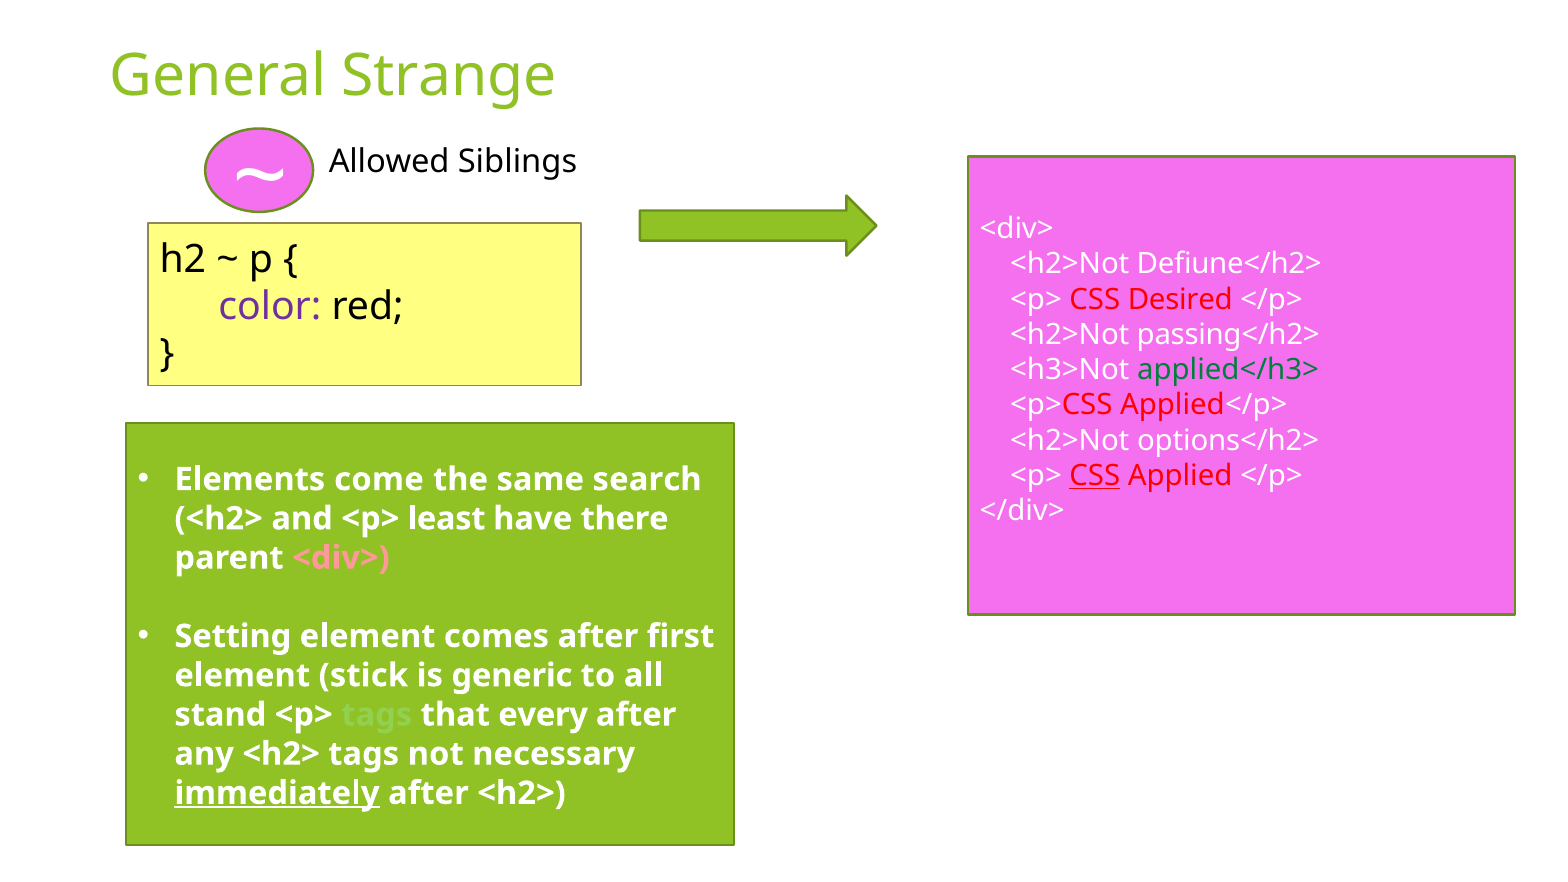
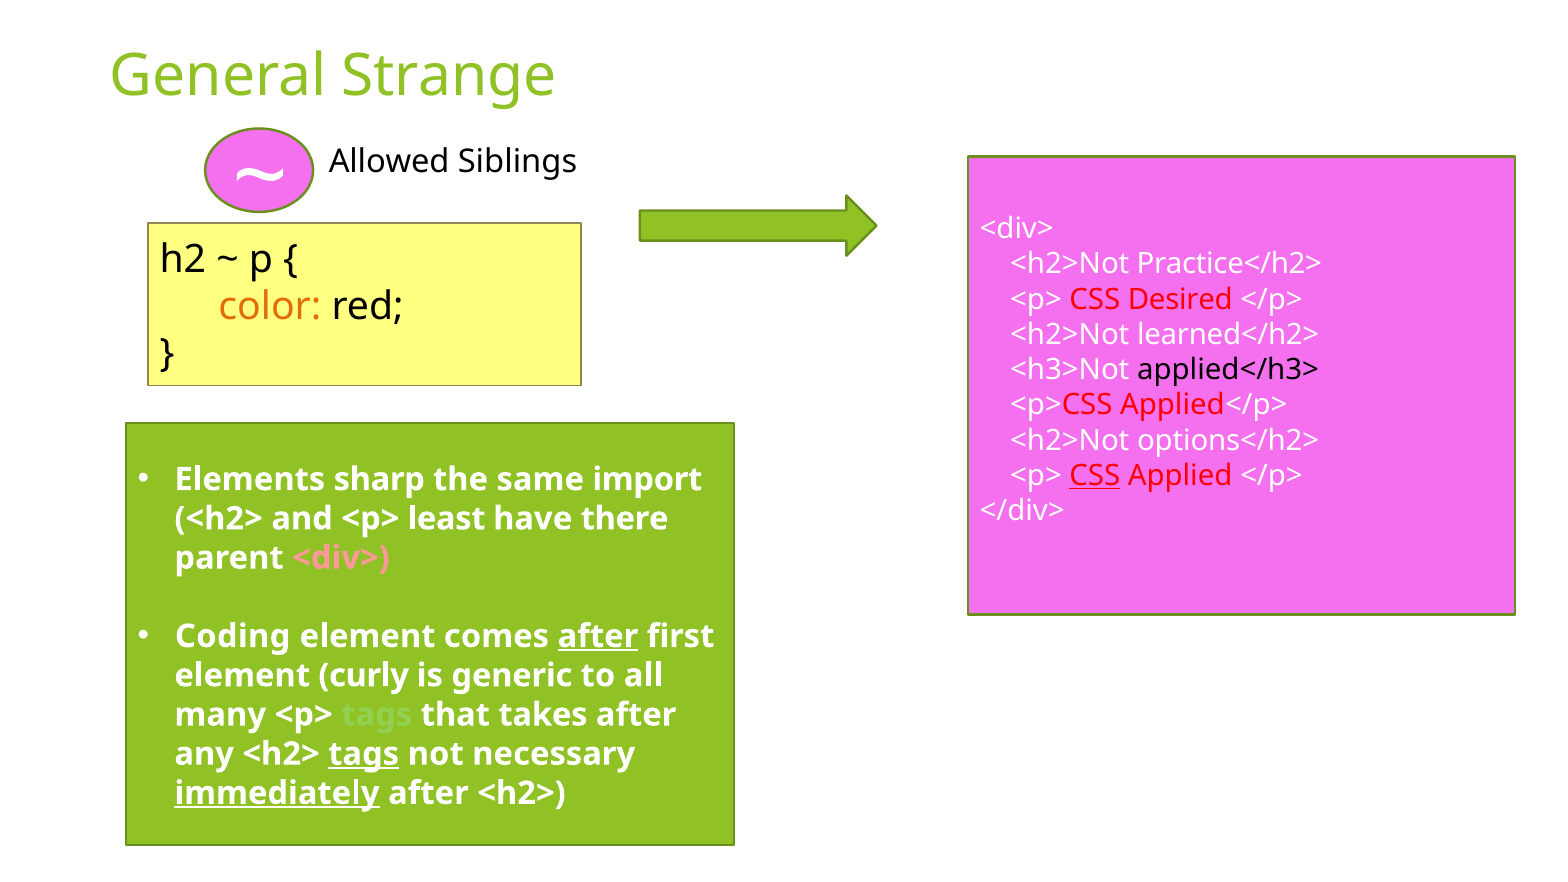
Defiune</h2>: Defiune</h2> -> Practice</h2>
color colour: purple -> orange
passing</h2>: passing</h2> -> learned</h2>
applied</h3> colour: green -> black
come: come -> sharp
search: search -> import
Setting: Setting -> Coding
after at (598, 636) underline: none -> present
stick: stick -> curly
stand: stand -> many
every: every -> takes
tags at (364, 754) underline: none -> present
